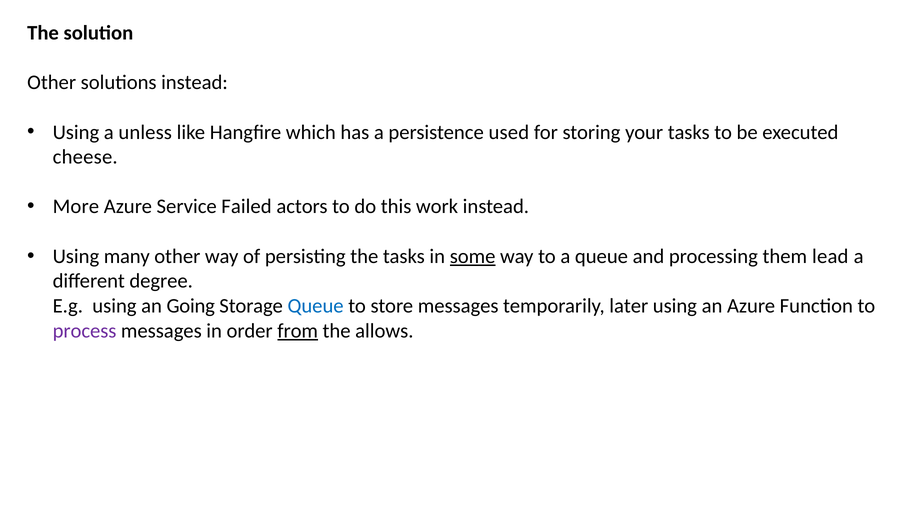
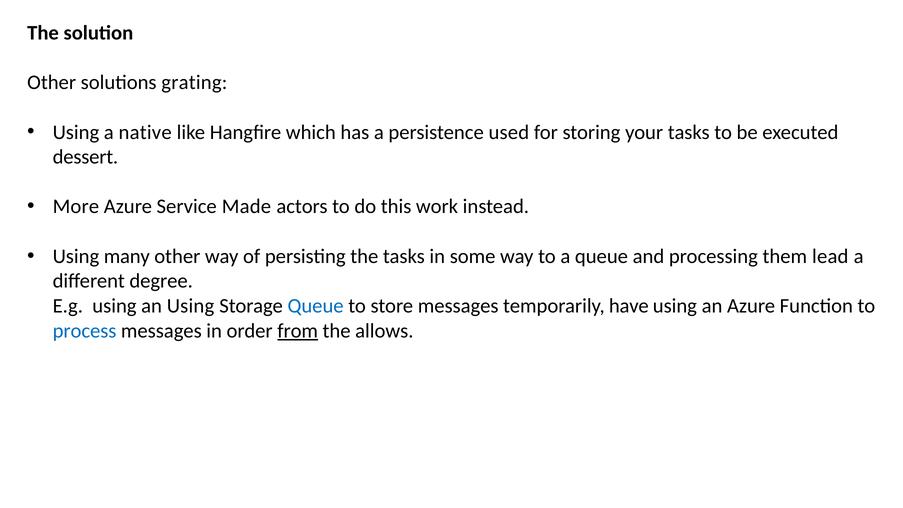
solutions instead: instead -> grating
unless: unless -> native
cheese: cheese -> dessert
Failed: Failed -> Made
some underline: present -> none
an Going: Going -> Using
later: later -> have
process colour: purple -> blue
